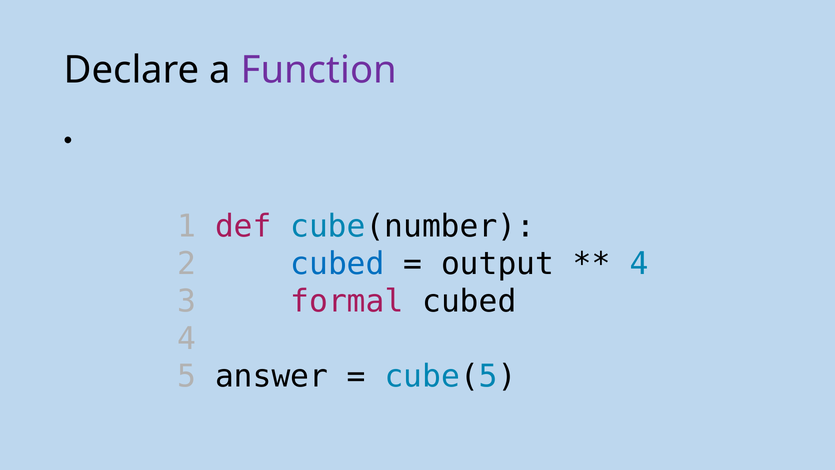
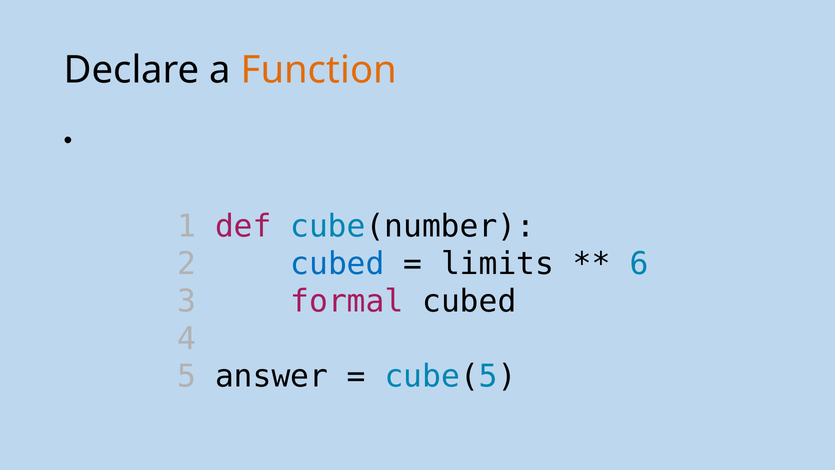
Function colour: purple -> orange
output: output -> limits
4 at (639, 264): 4 -> 6
